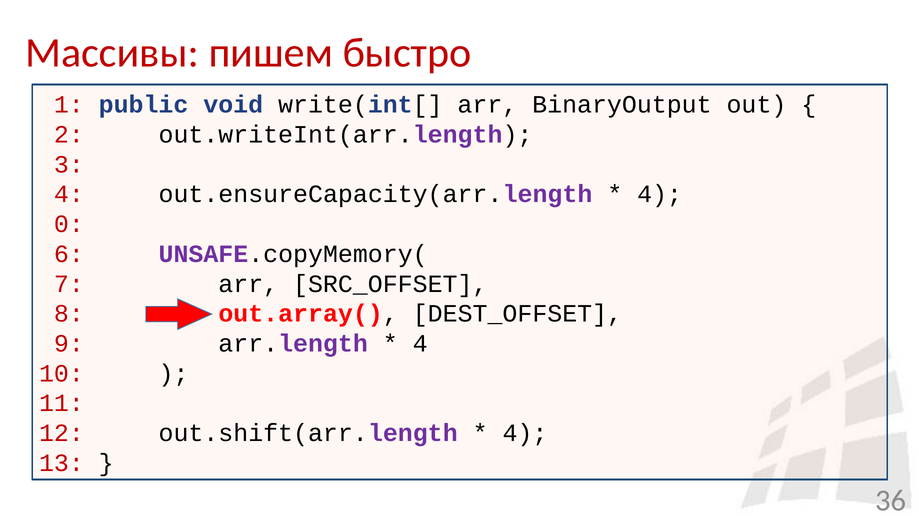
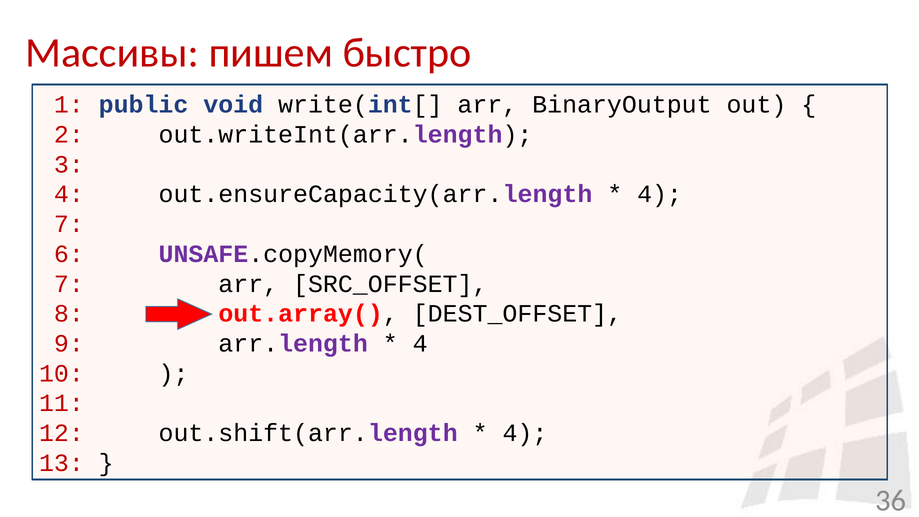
0 at (69, 224): 0 -> 7
